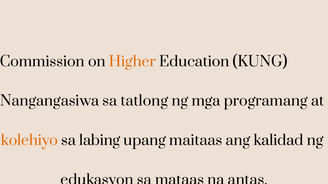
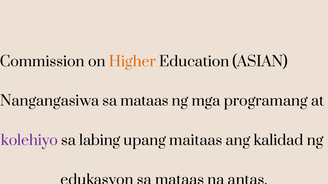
KUNG: KUNG -> ASIAN
Nangangasiwa sa tatlong: tatlong -> mataas
kolehiyo colour: orange -> purple
